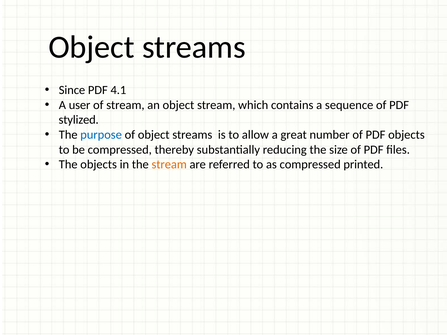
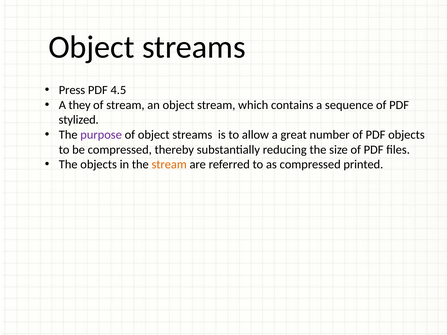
Since: Since -> Press
4.1: 4.1 -> 4.5
user: user -> they
purpose colour: blue -> purple
